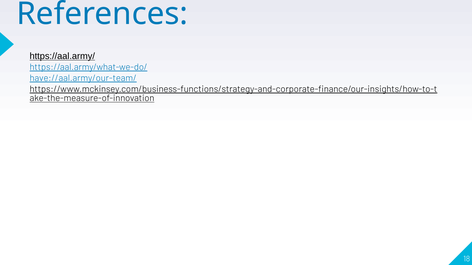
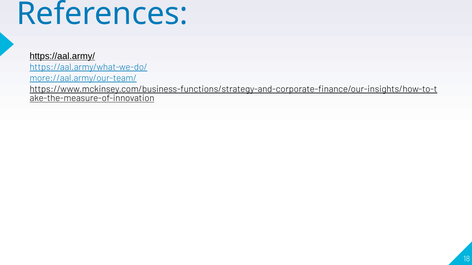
have://aal.army/our-team/: have://aal.army/our-team/ -> more://aal.army/our-team/
